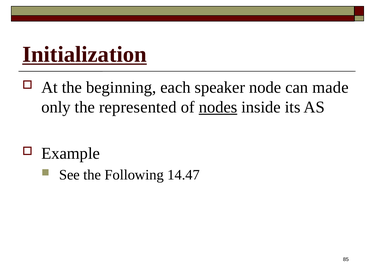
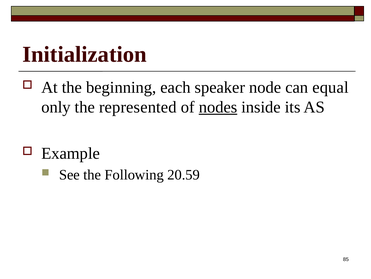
Initialization underline: present -> none
made: made -> equal
14.47: 14.47 -> 20.59
